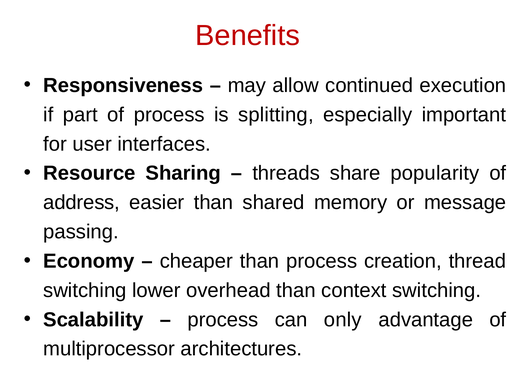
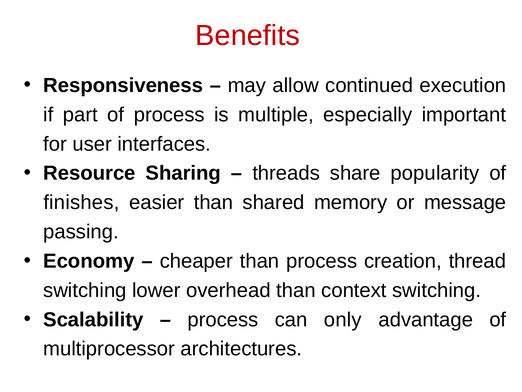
splitting: splitting -> multiple
address: address -> finishes
